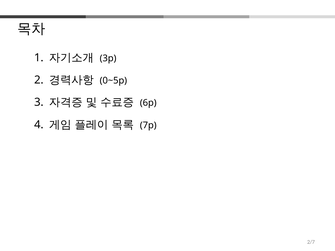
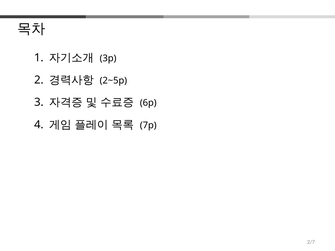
0~5p: 0~5p -> 2~5p
